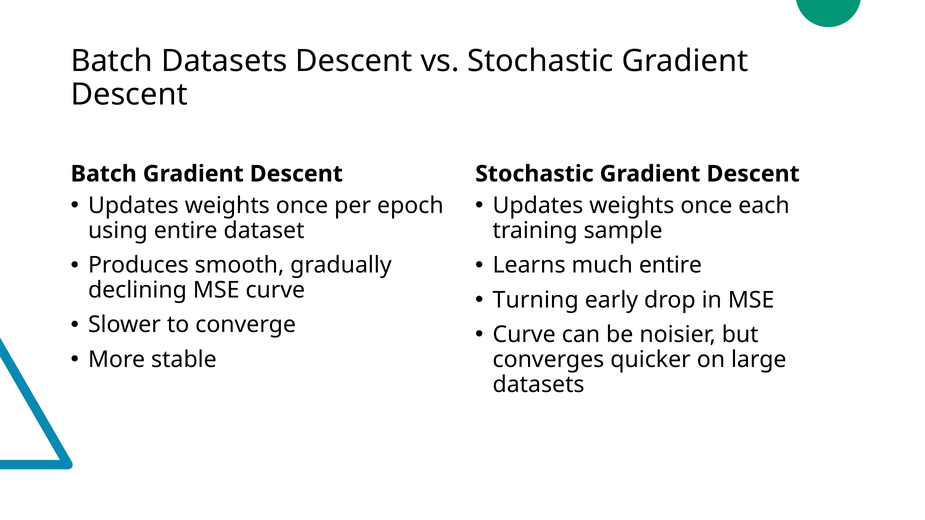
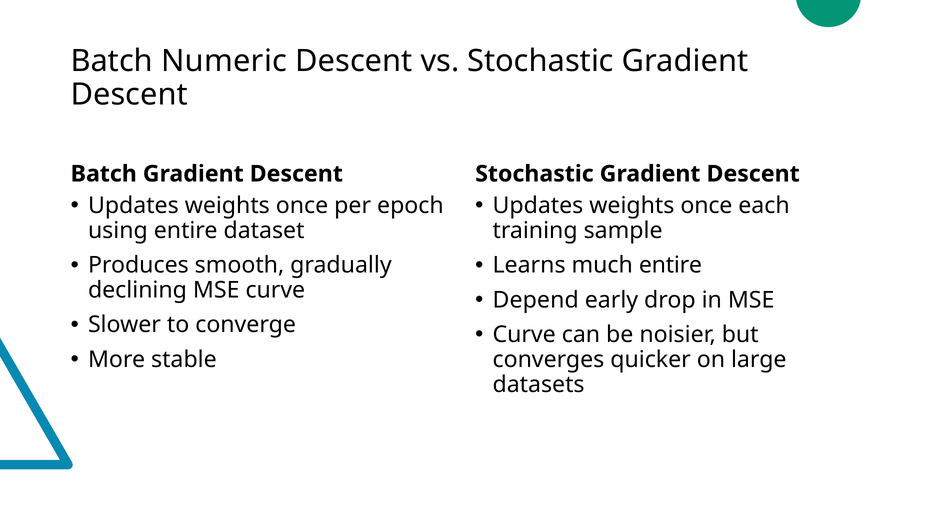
Batch Datasets: Datasets -> Numeric
Turning: Turning -> Depend
